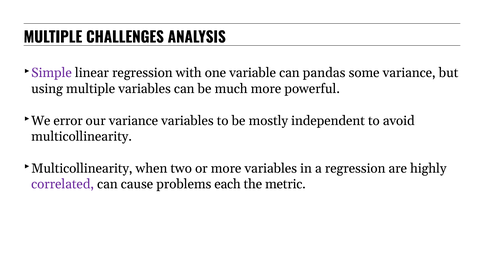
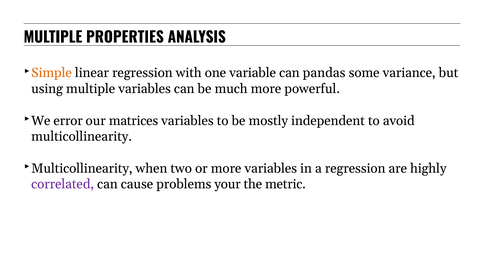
CHALLENGES: CHALLENGES -> PROPERTIES
Simple colour: purple -> orange
our variance: variance -> matrices
each: each -> your
